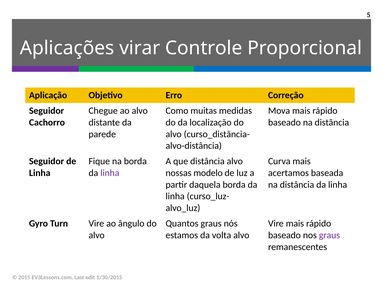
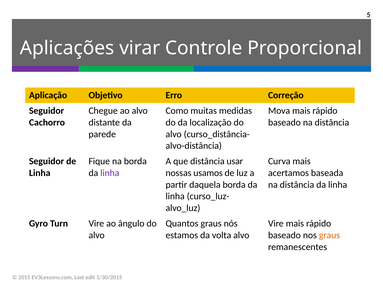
distância alvo: alvo -> usar
modelo: modelo -> usamos
graus at (329, 235) colour: purple -> orange
